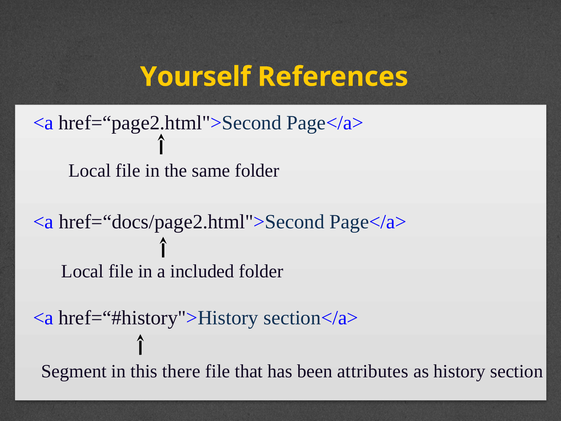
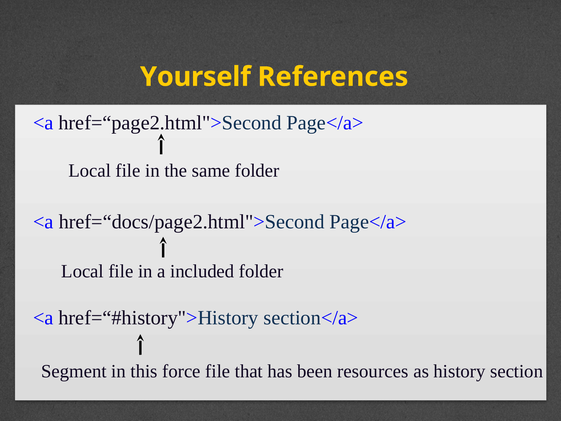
there: there -> force
attributes: attributes -> resources
